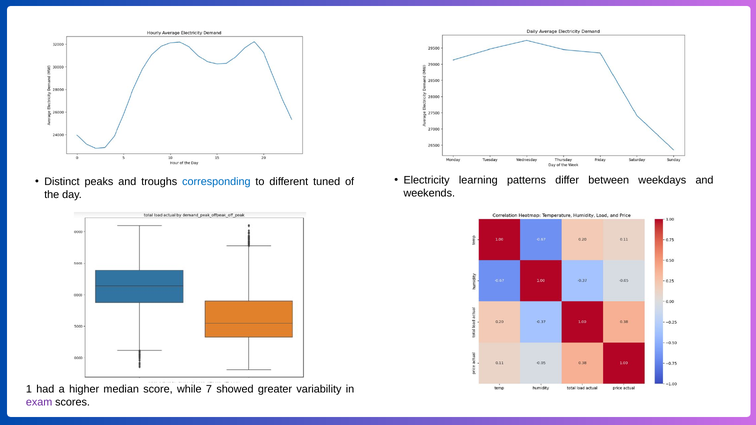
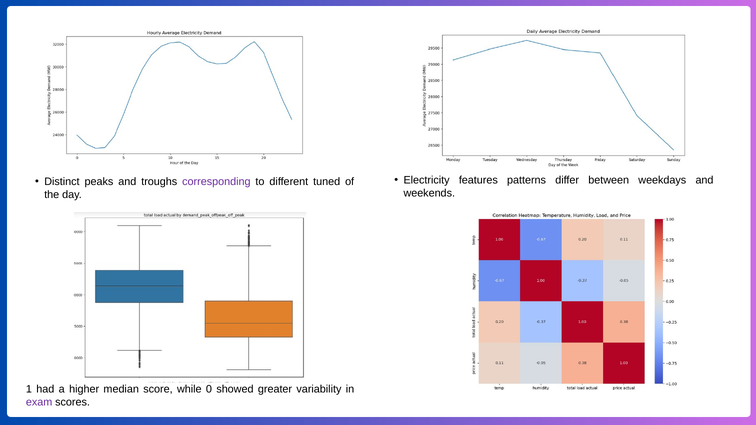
learning: learning -> features
corresponding colour: blue -> purple
7: 7 -> 0
